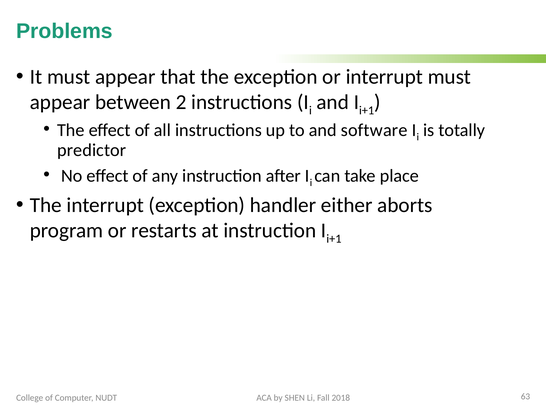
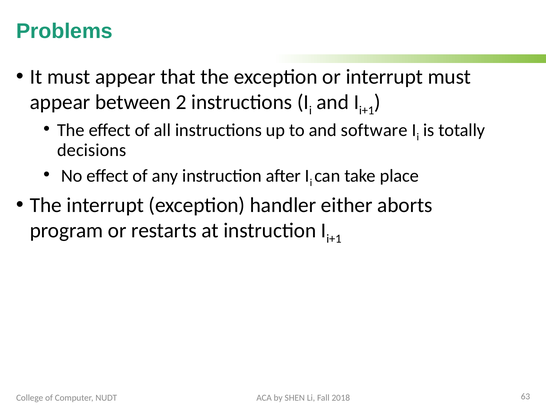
predictor: predictor -> decisions
